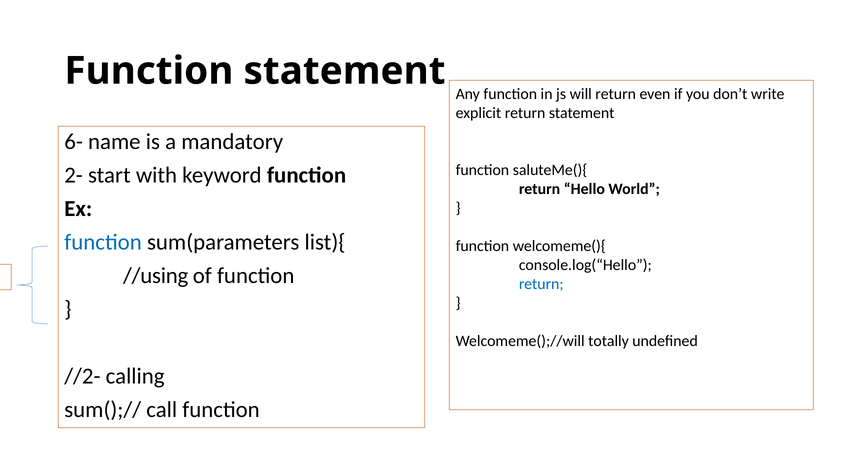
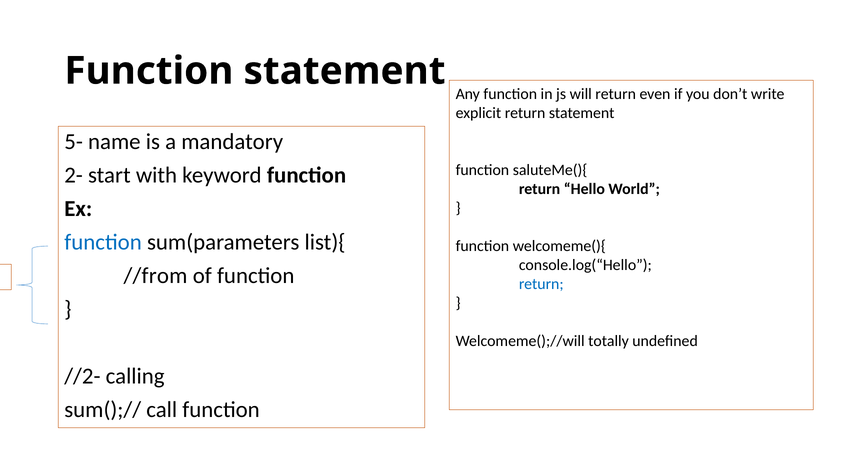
6-: 6- -> 5-
//using: //using -> //from
